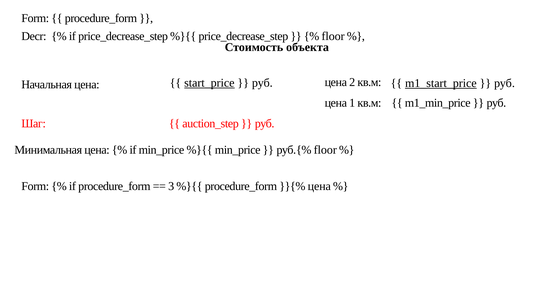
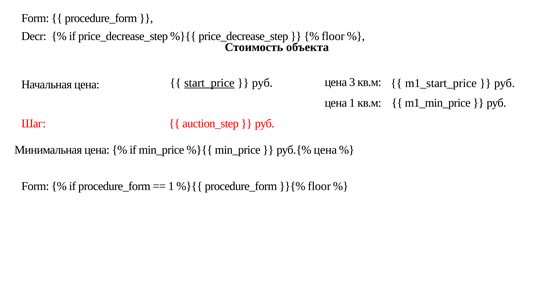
2: 2 -> 3
m1_start_price underline: present -> none
руб.{% floor: floor -> цена
3 at (171, 186): 3 -> 1
цена at (319, 186): цена -> floor
